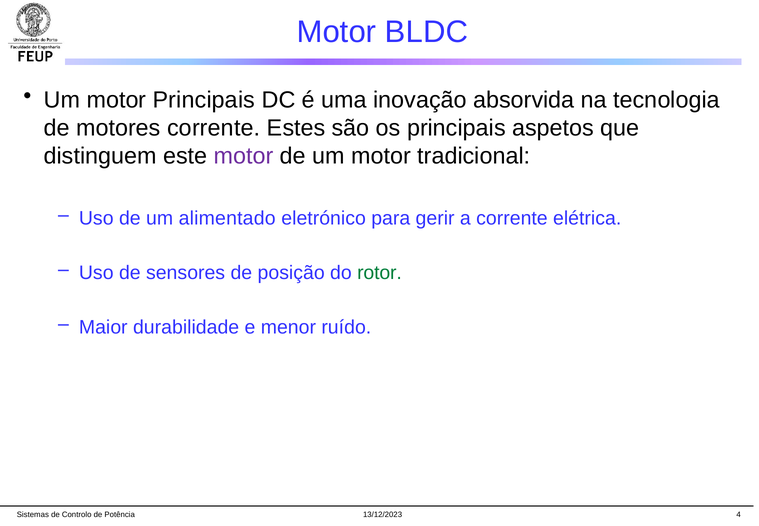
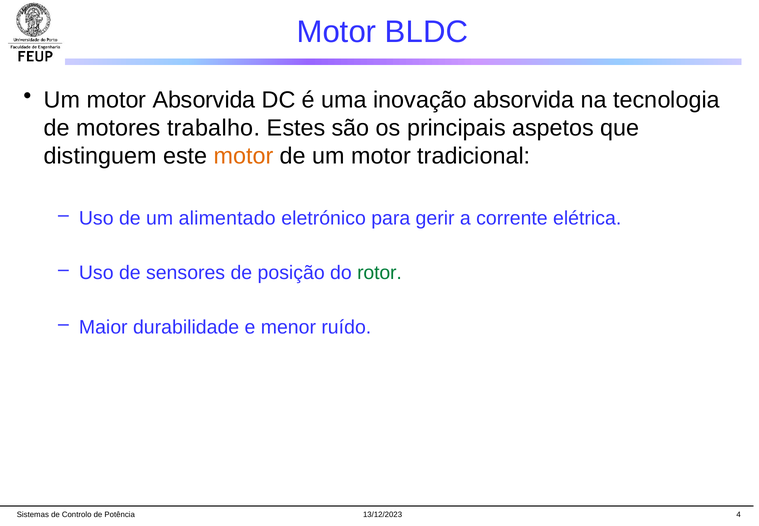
motor Principais: Principais -> Absorvida
motores corrente: corrente -> trabalho
motor at (244, 156) colour: purple -> orange
